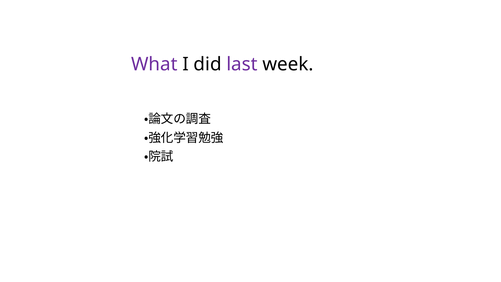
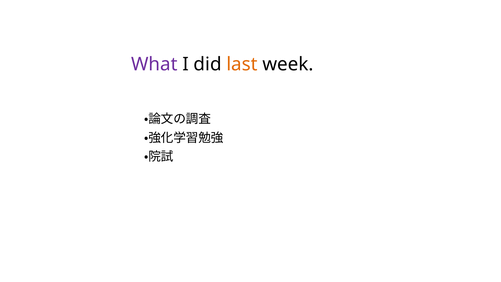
last colour: purple -> orange
